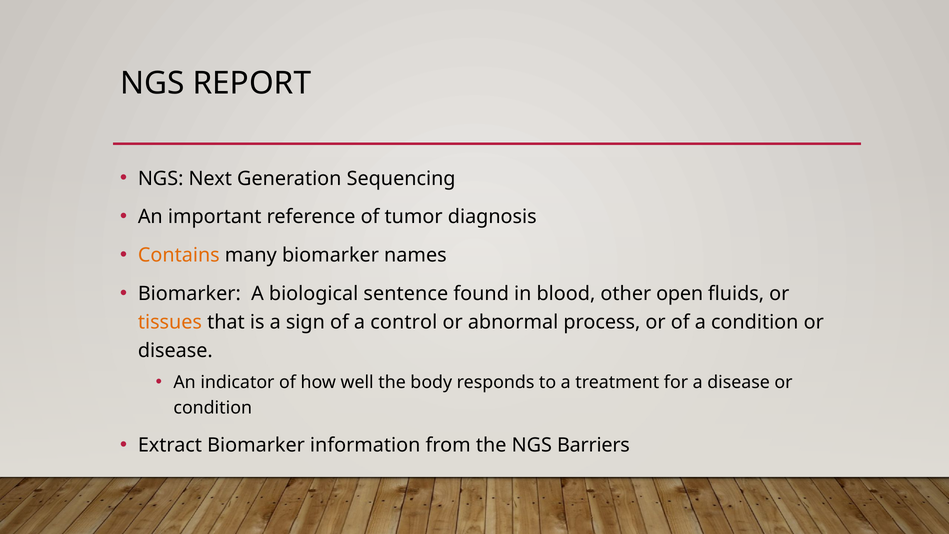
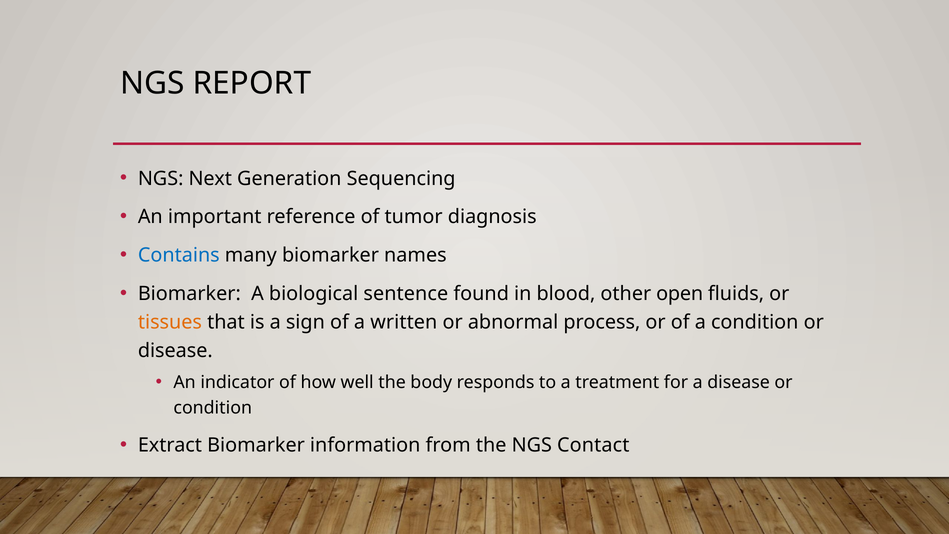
Contains colour: orange -> blue
control: control -> written
Barriers: Barriers -> Contact
